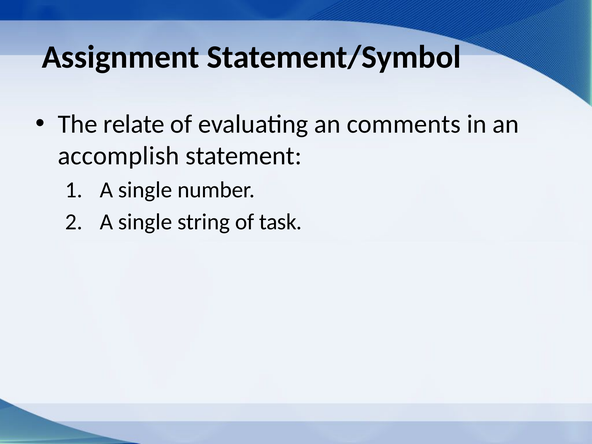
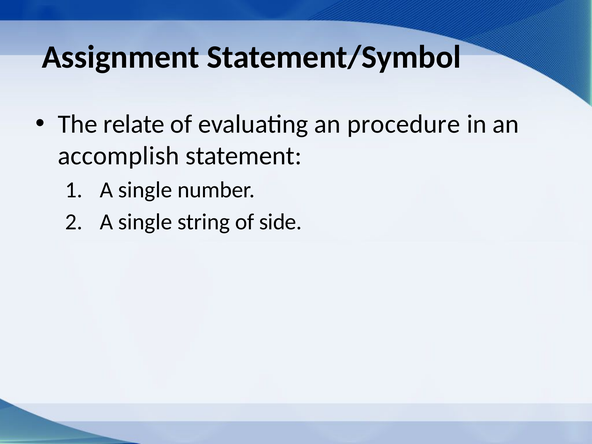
comments: comments -> procedure
task: task -> side
